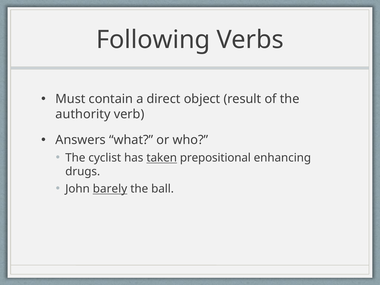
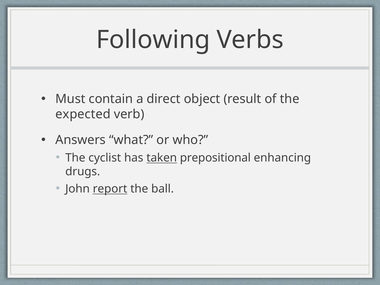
authority: authority -> expected
barely: barely -> report
